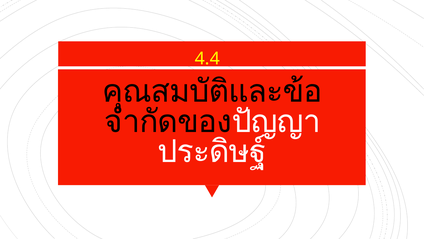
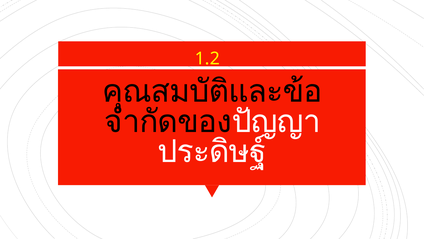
4.4: 4.4 -> 1.2
